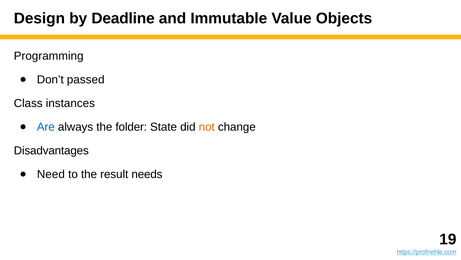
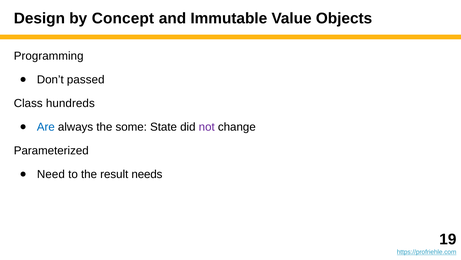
Deadline: Deadline -> Concept
instances: instances -> hundreds
folder: folder -> some
not colour: orange -> purple
Disadvantages: Disadvantages -> Parameterized
